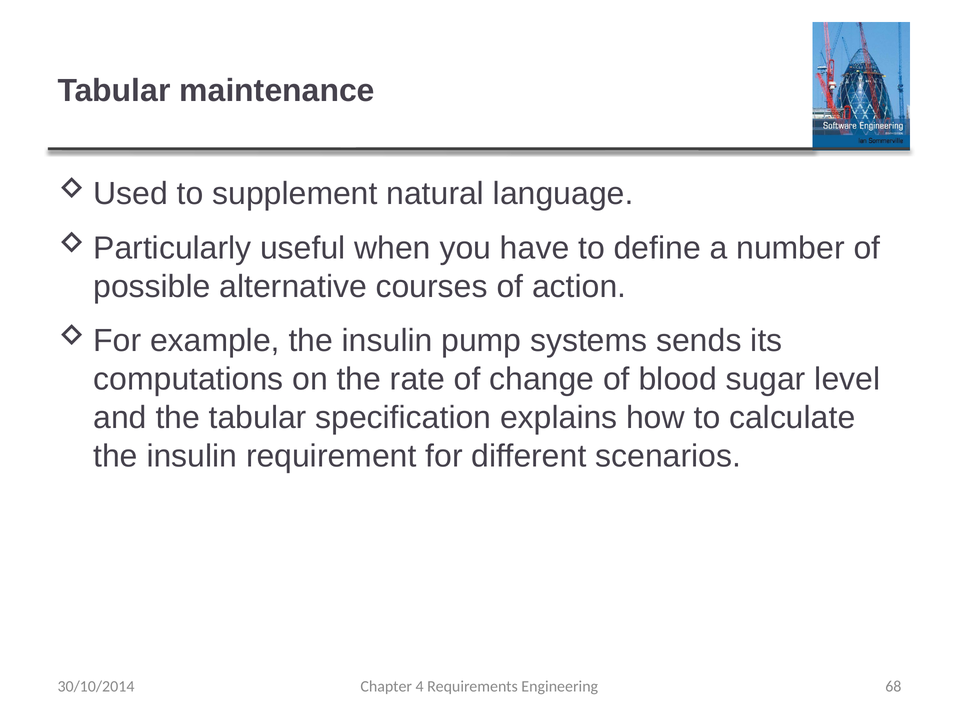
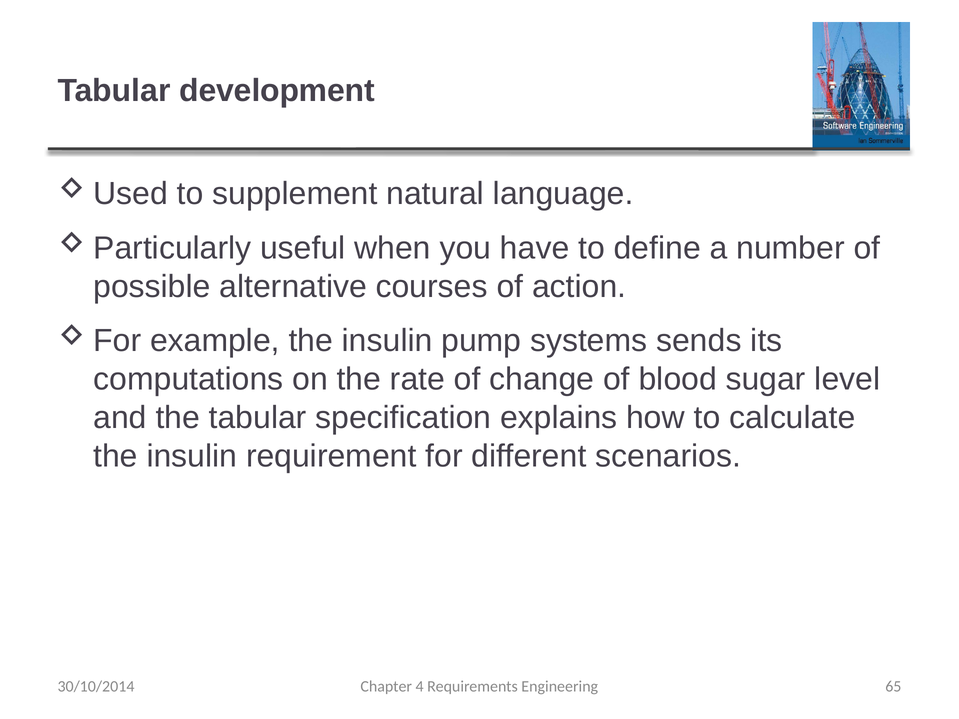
maintenance: maintenance -> development
68: 68 -> 65
